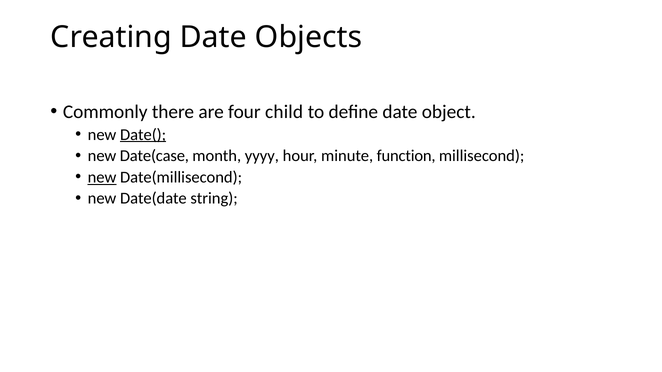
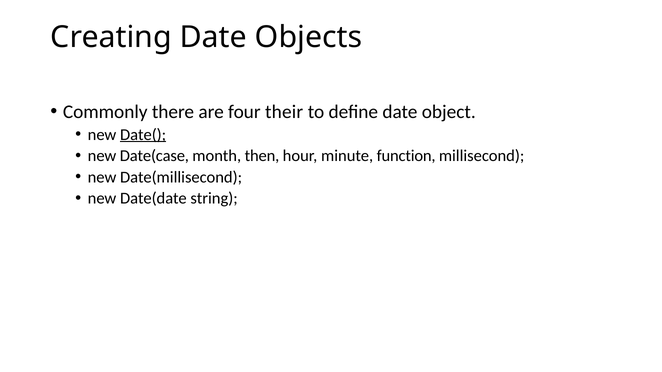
child: child -> their
yyyy: yyyy -> then
new at (102, 177) underline: present -> none
